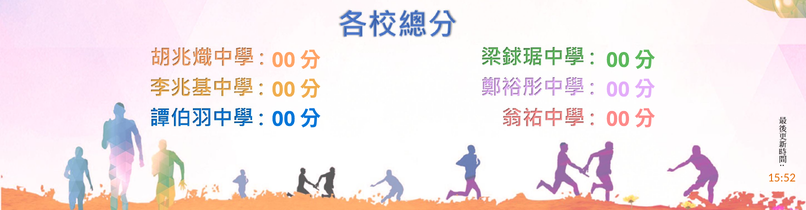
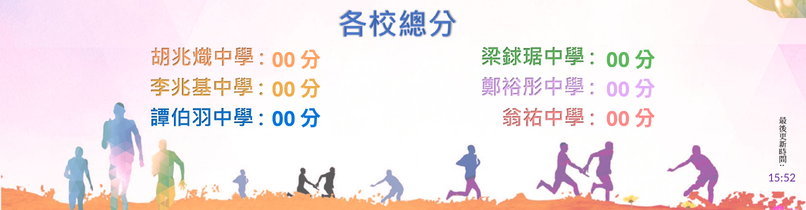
15:52 colour: orange -> purple
